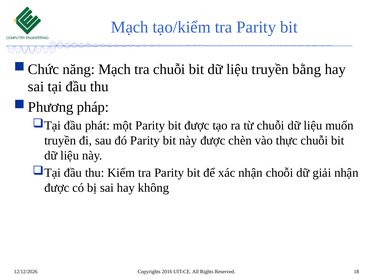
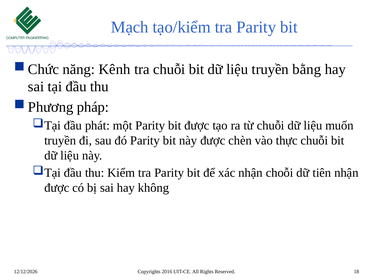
năng Mạch: Mạch -> Kênh
giải: giải -> tiên
